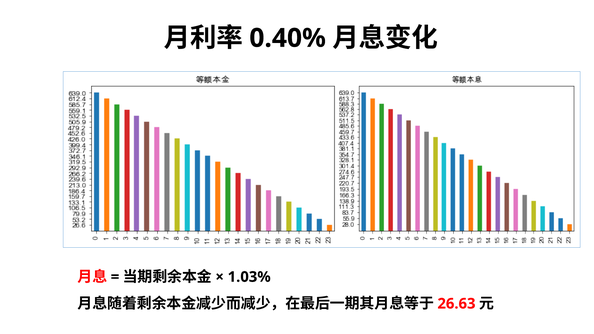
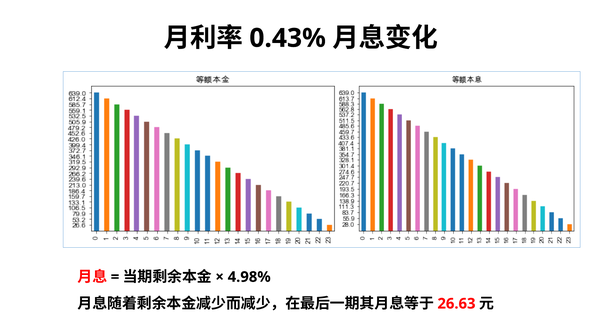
0.40%: 0.40% -> 0.43%
1.03%: 1.03% -> 4.98%
